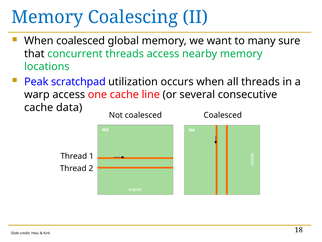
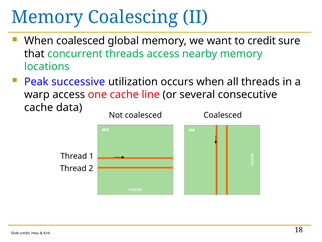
to many: many -> credit
scratchpad: scratchpad -> successive
